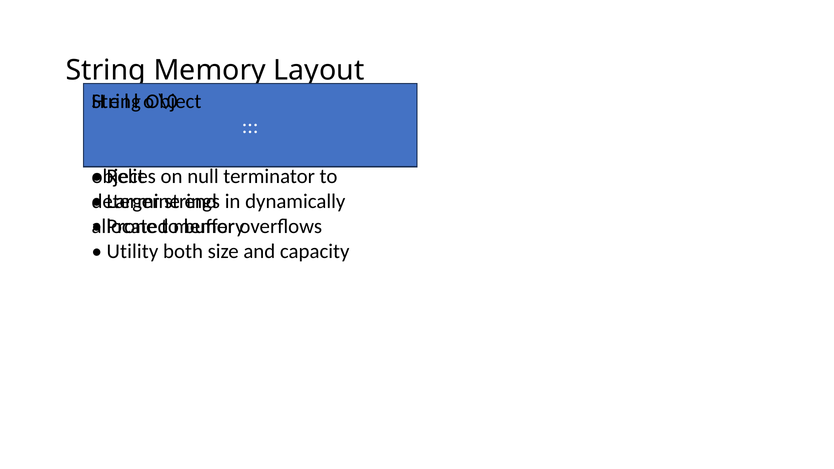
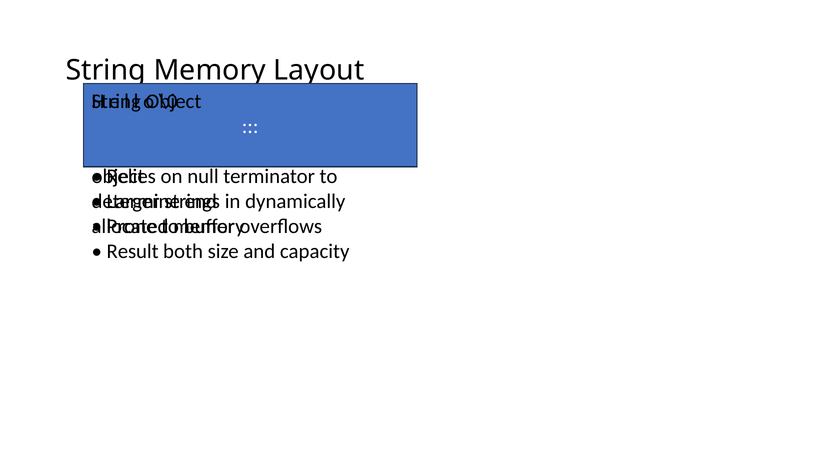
Utility: Utility -> Result
